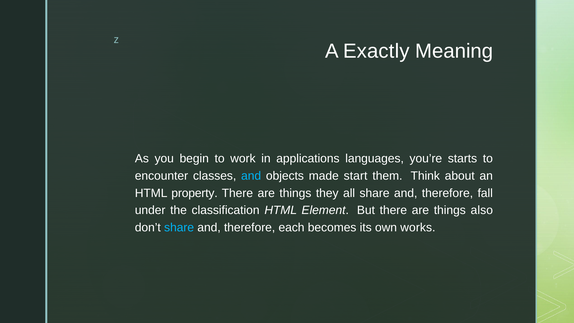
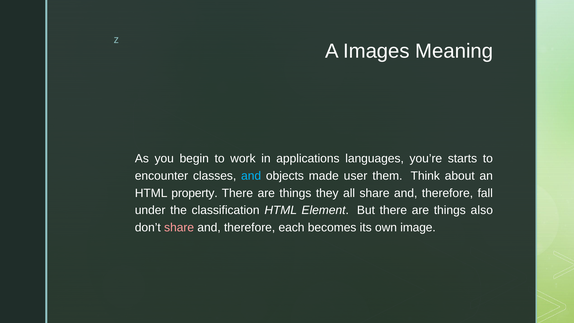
Exactly: Exactly -> Images
start: start -> user
share at (179, 227) colour: light blue -> pink
works: works -> image
